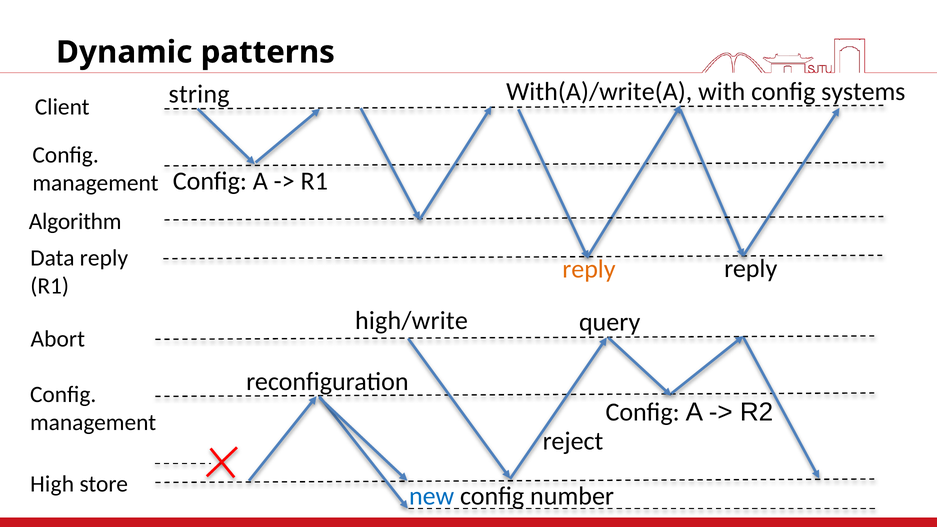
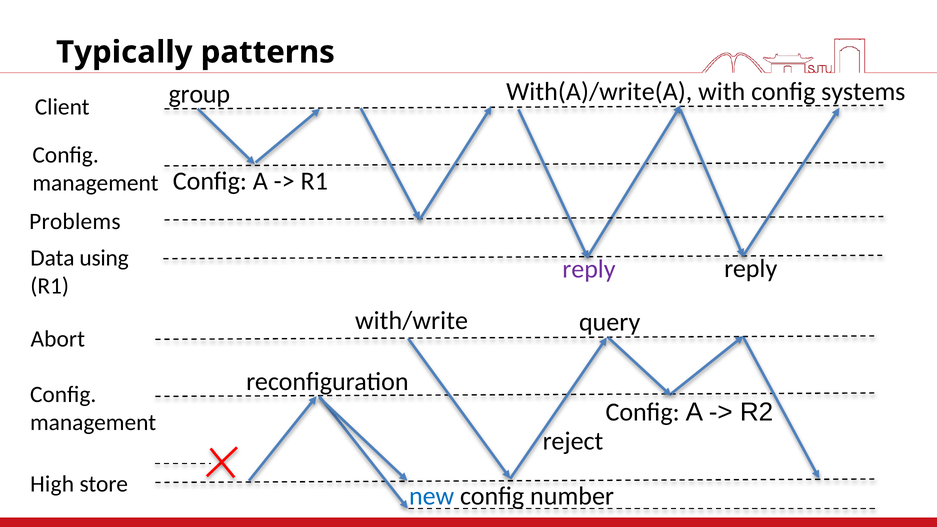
Dynamic: Dynamic -> Typically
string: string -> group
Algorithm: Algorithm -> Problems
Data reply: reply -> using
reply at (589, 269) colour: orange -> purple
high/write: high/write -> with/write
